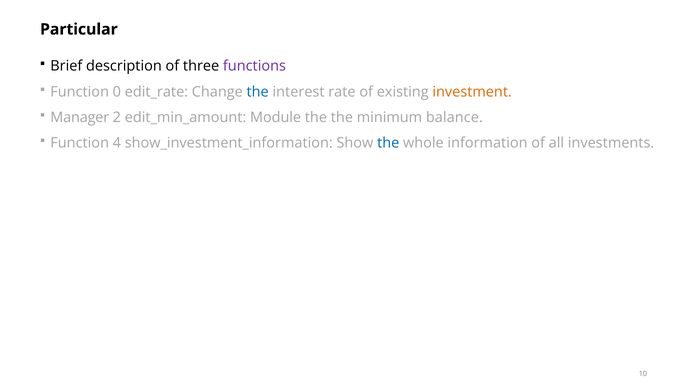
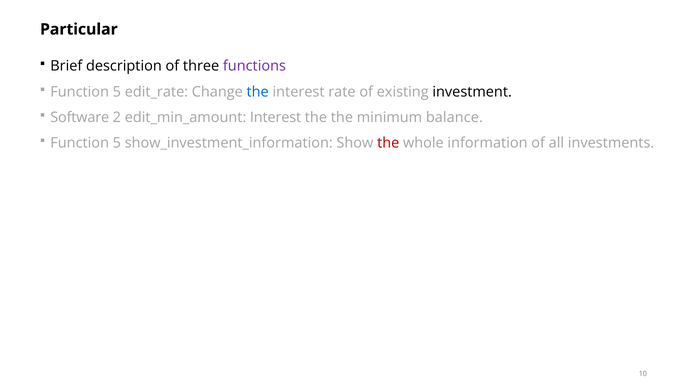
0 at (117, 92): 0 -> 5
investment colour: orange -> black
Manager: Manager -> Software
edit_min_amount Module: Module -> Interest
4 at (117, 143): 4 -> 5
the at (388, 143) colour: blue -> red
